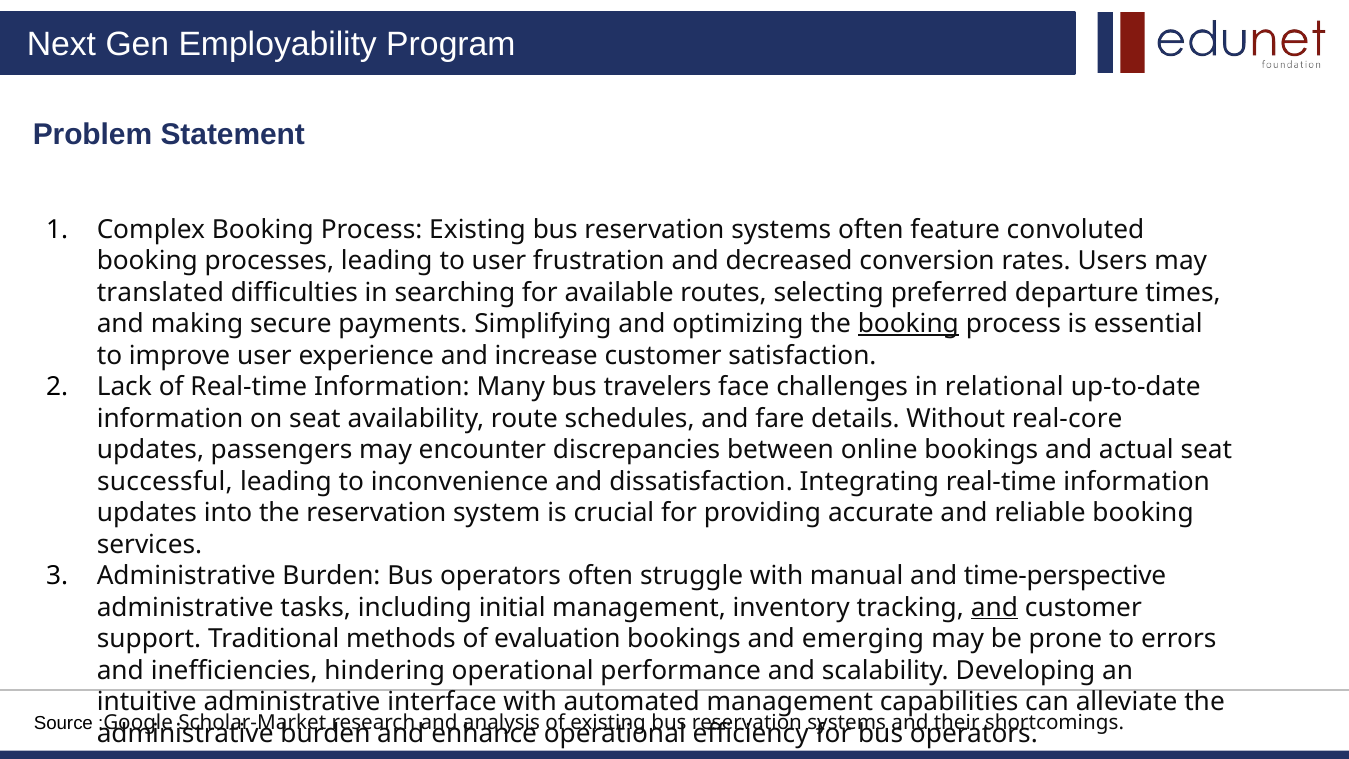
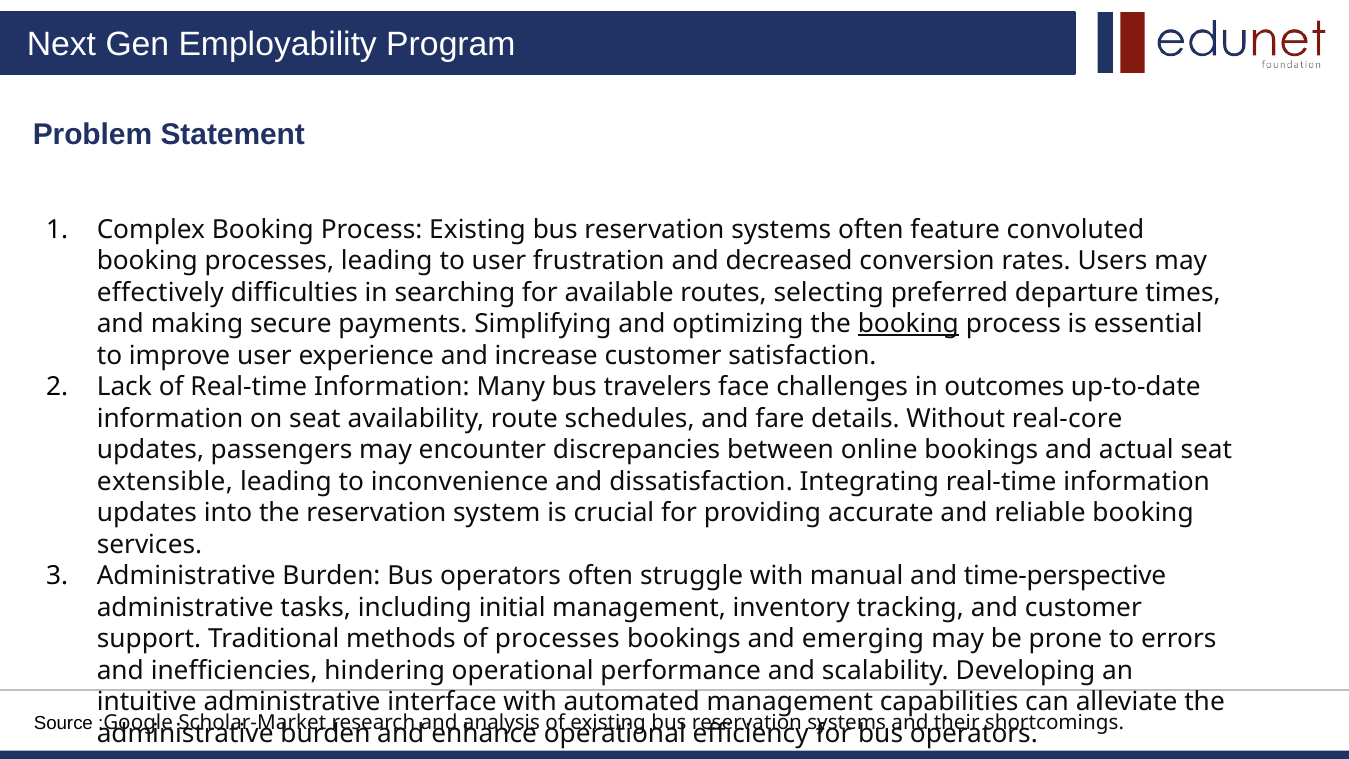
translated: translated -> effectively
relational: relational -> outcomes
successful: successful -> extensible
and at (994, 607) underline: present -> none
of evaluation: evaluation -> processes
